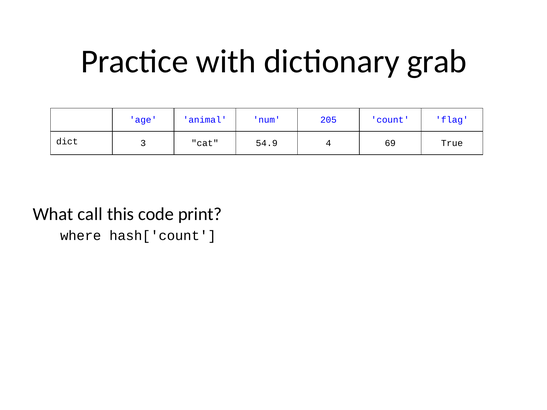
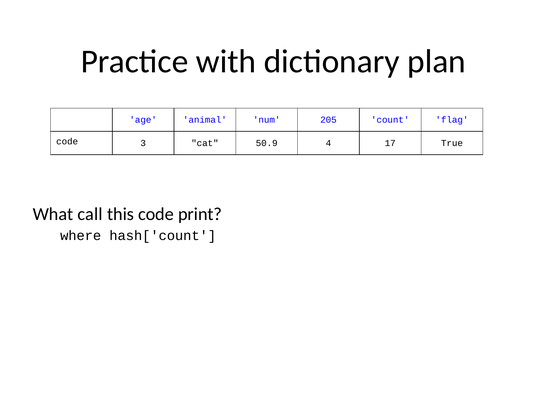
grab: grab -> plan
dict at (67, 142): dict -> code
54.9: 54.9 -> 50.9
69: 69 -> 17
